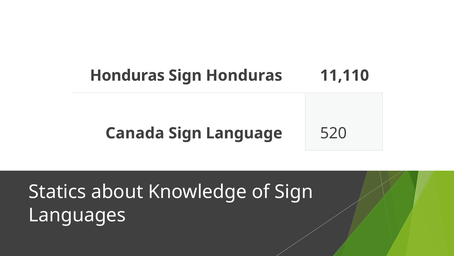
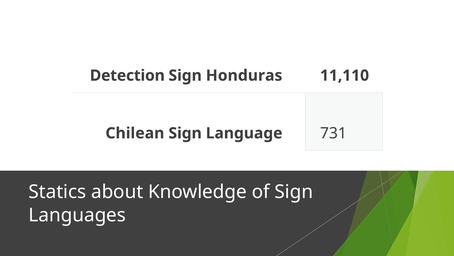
Honduras at (127, 75): Honduras -> Detection
Canada: Canada -> Chilean
520: 520 -> 731
